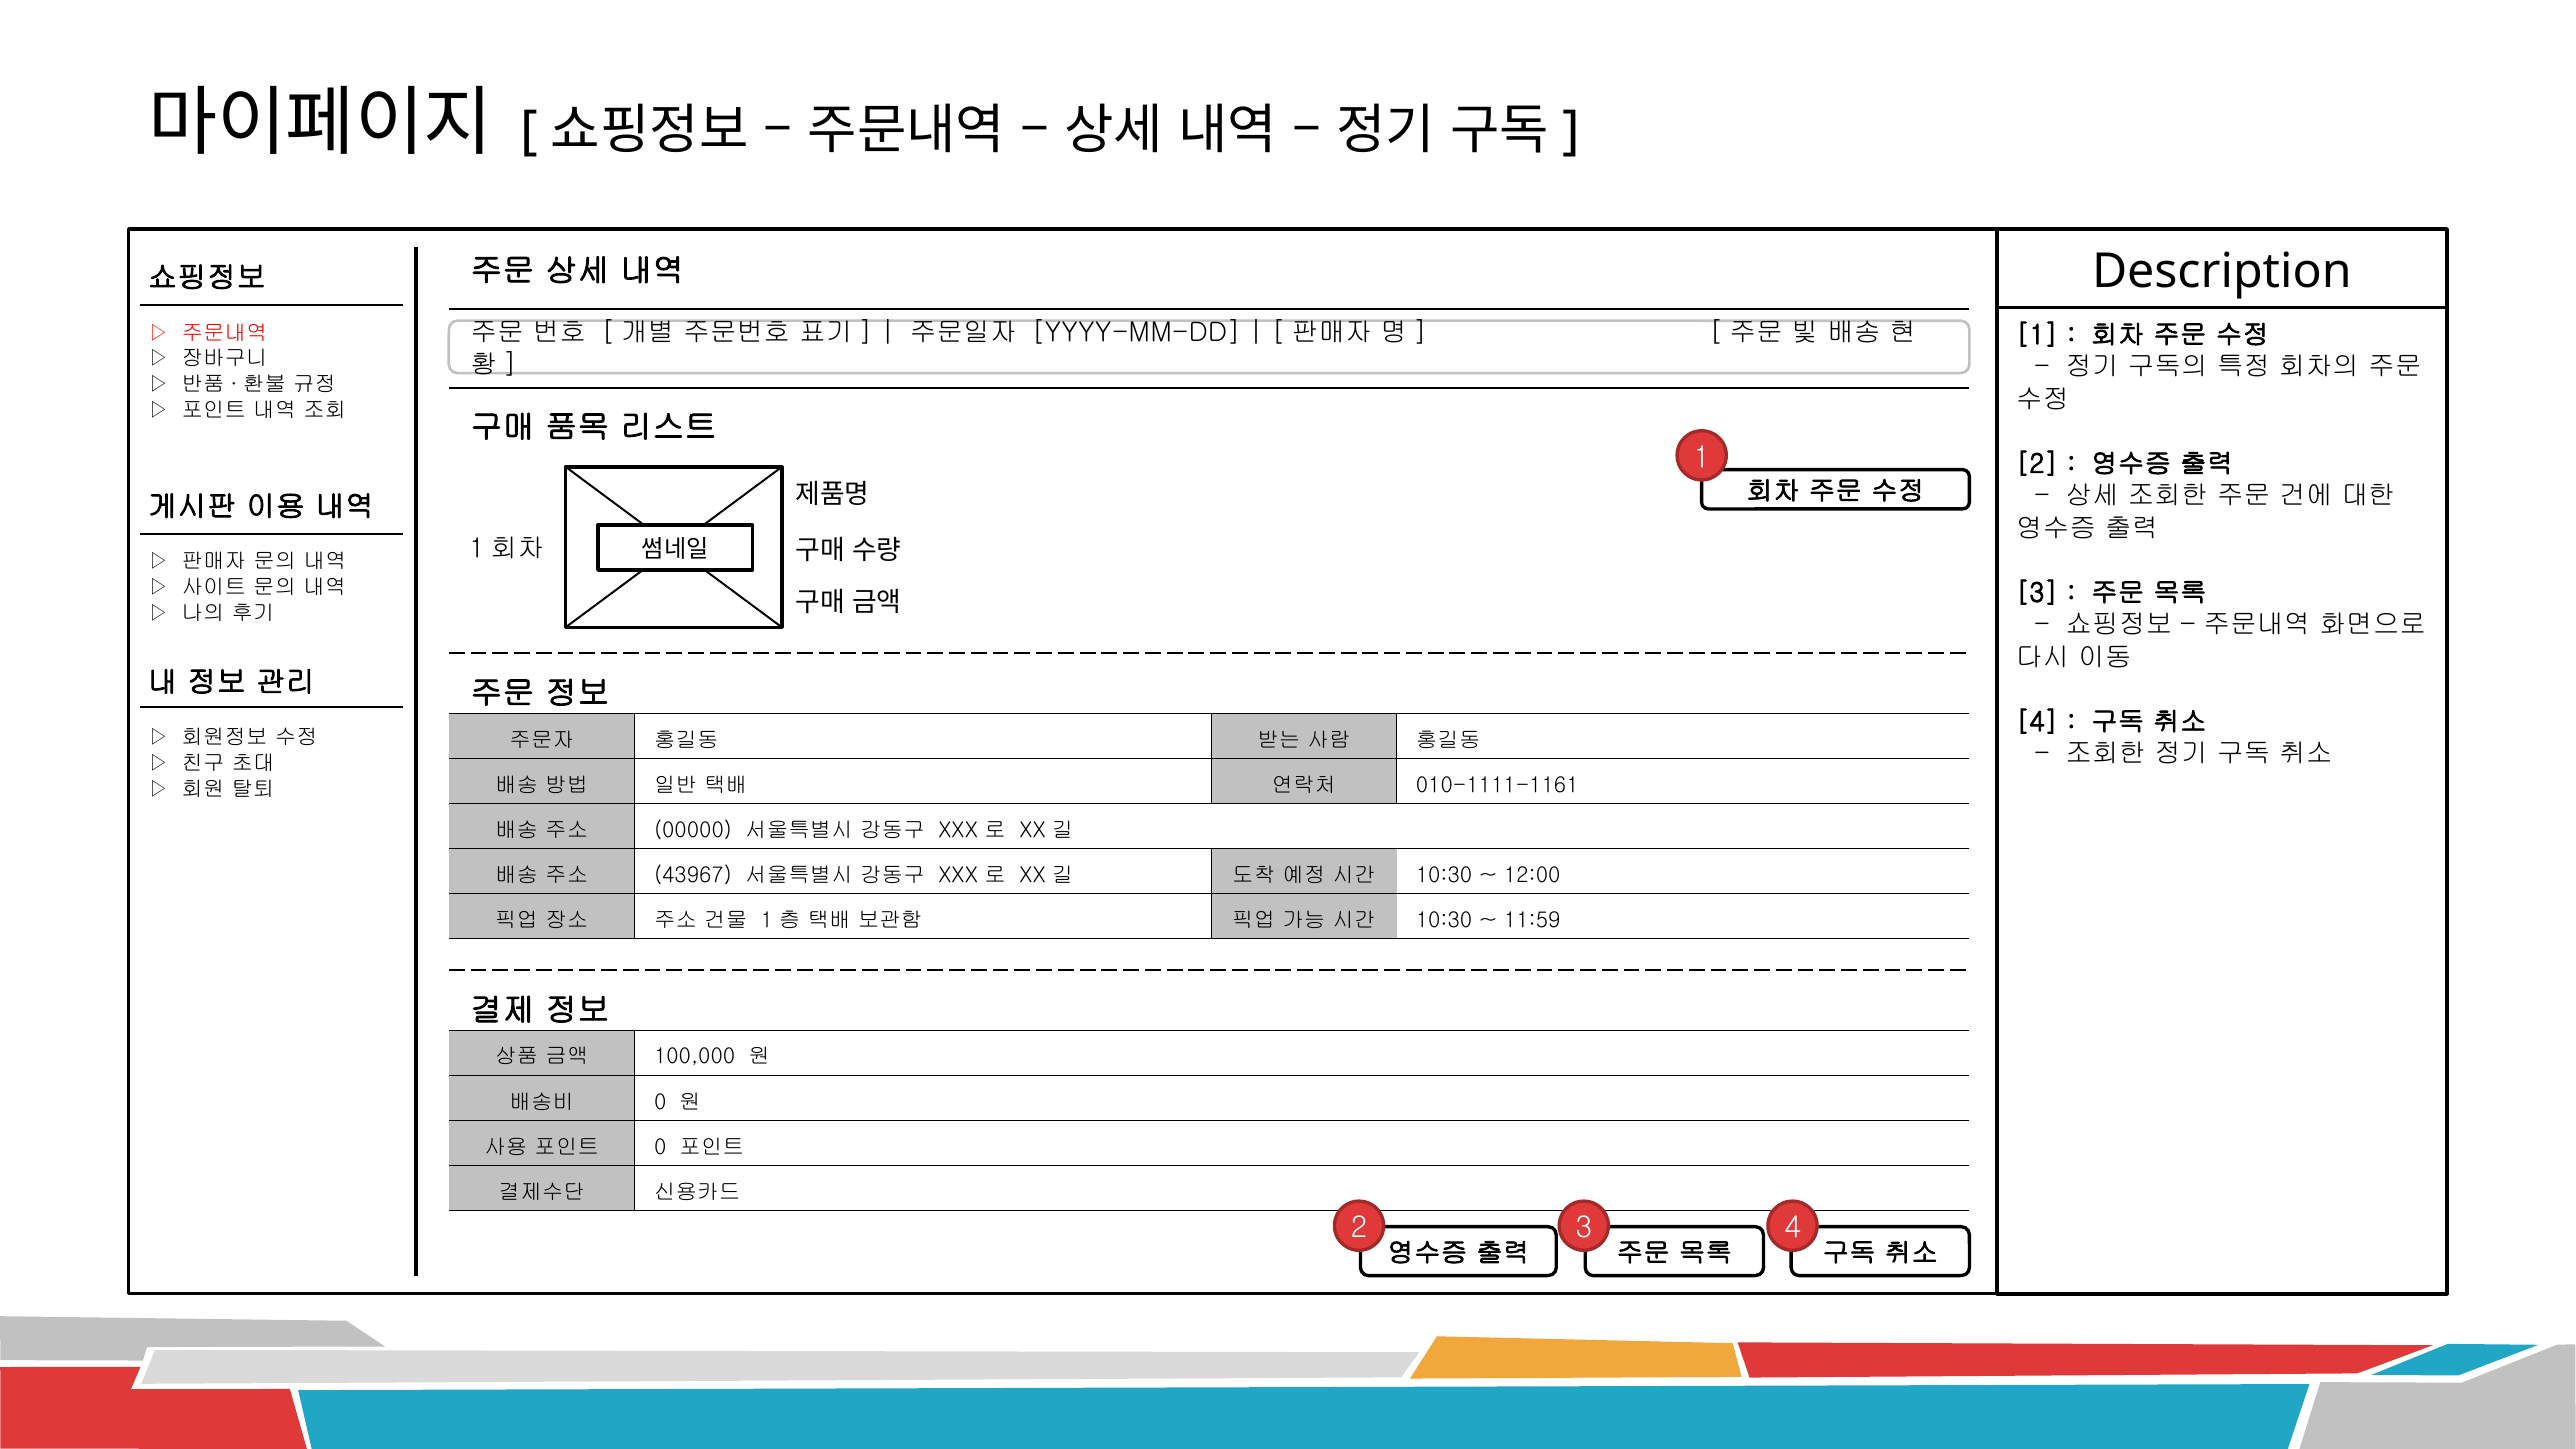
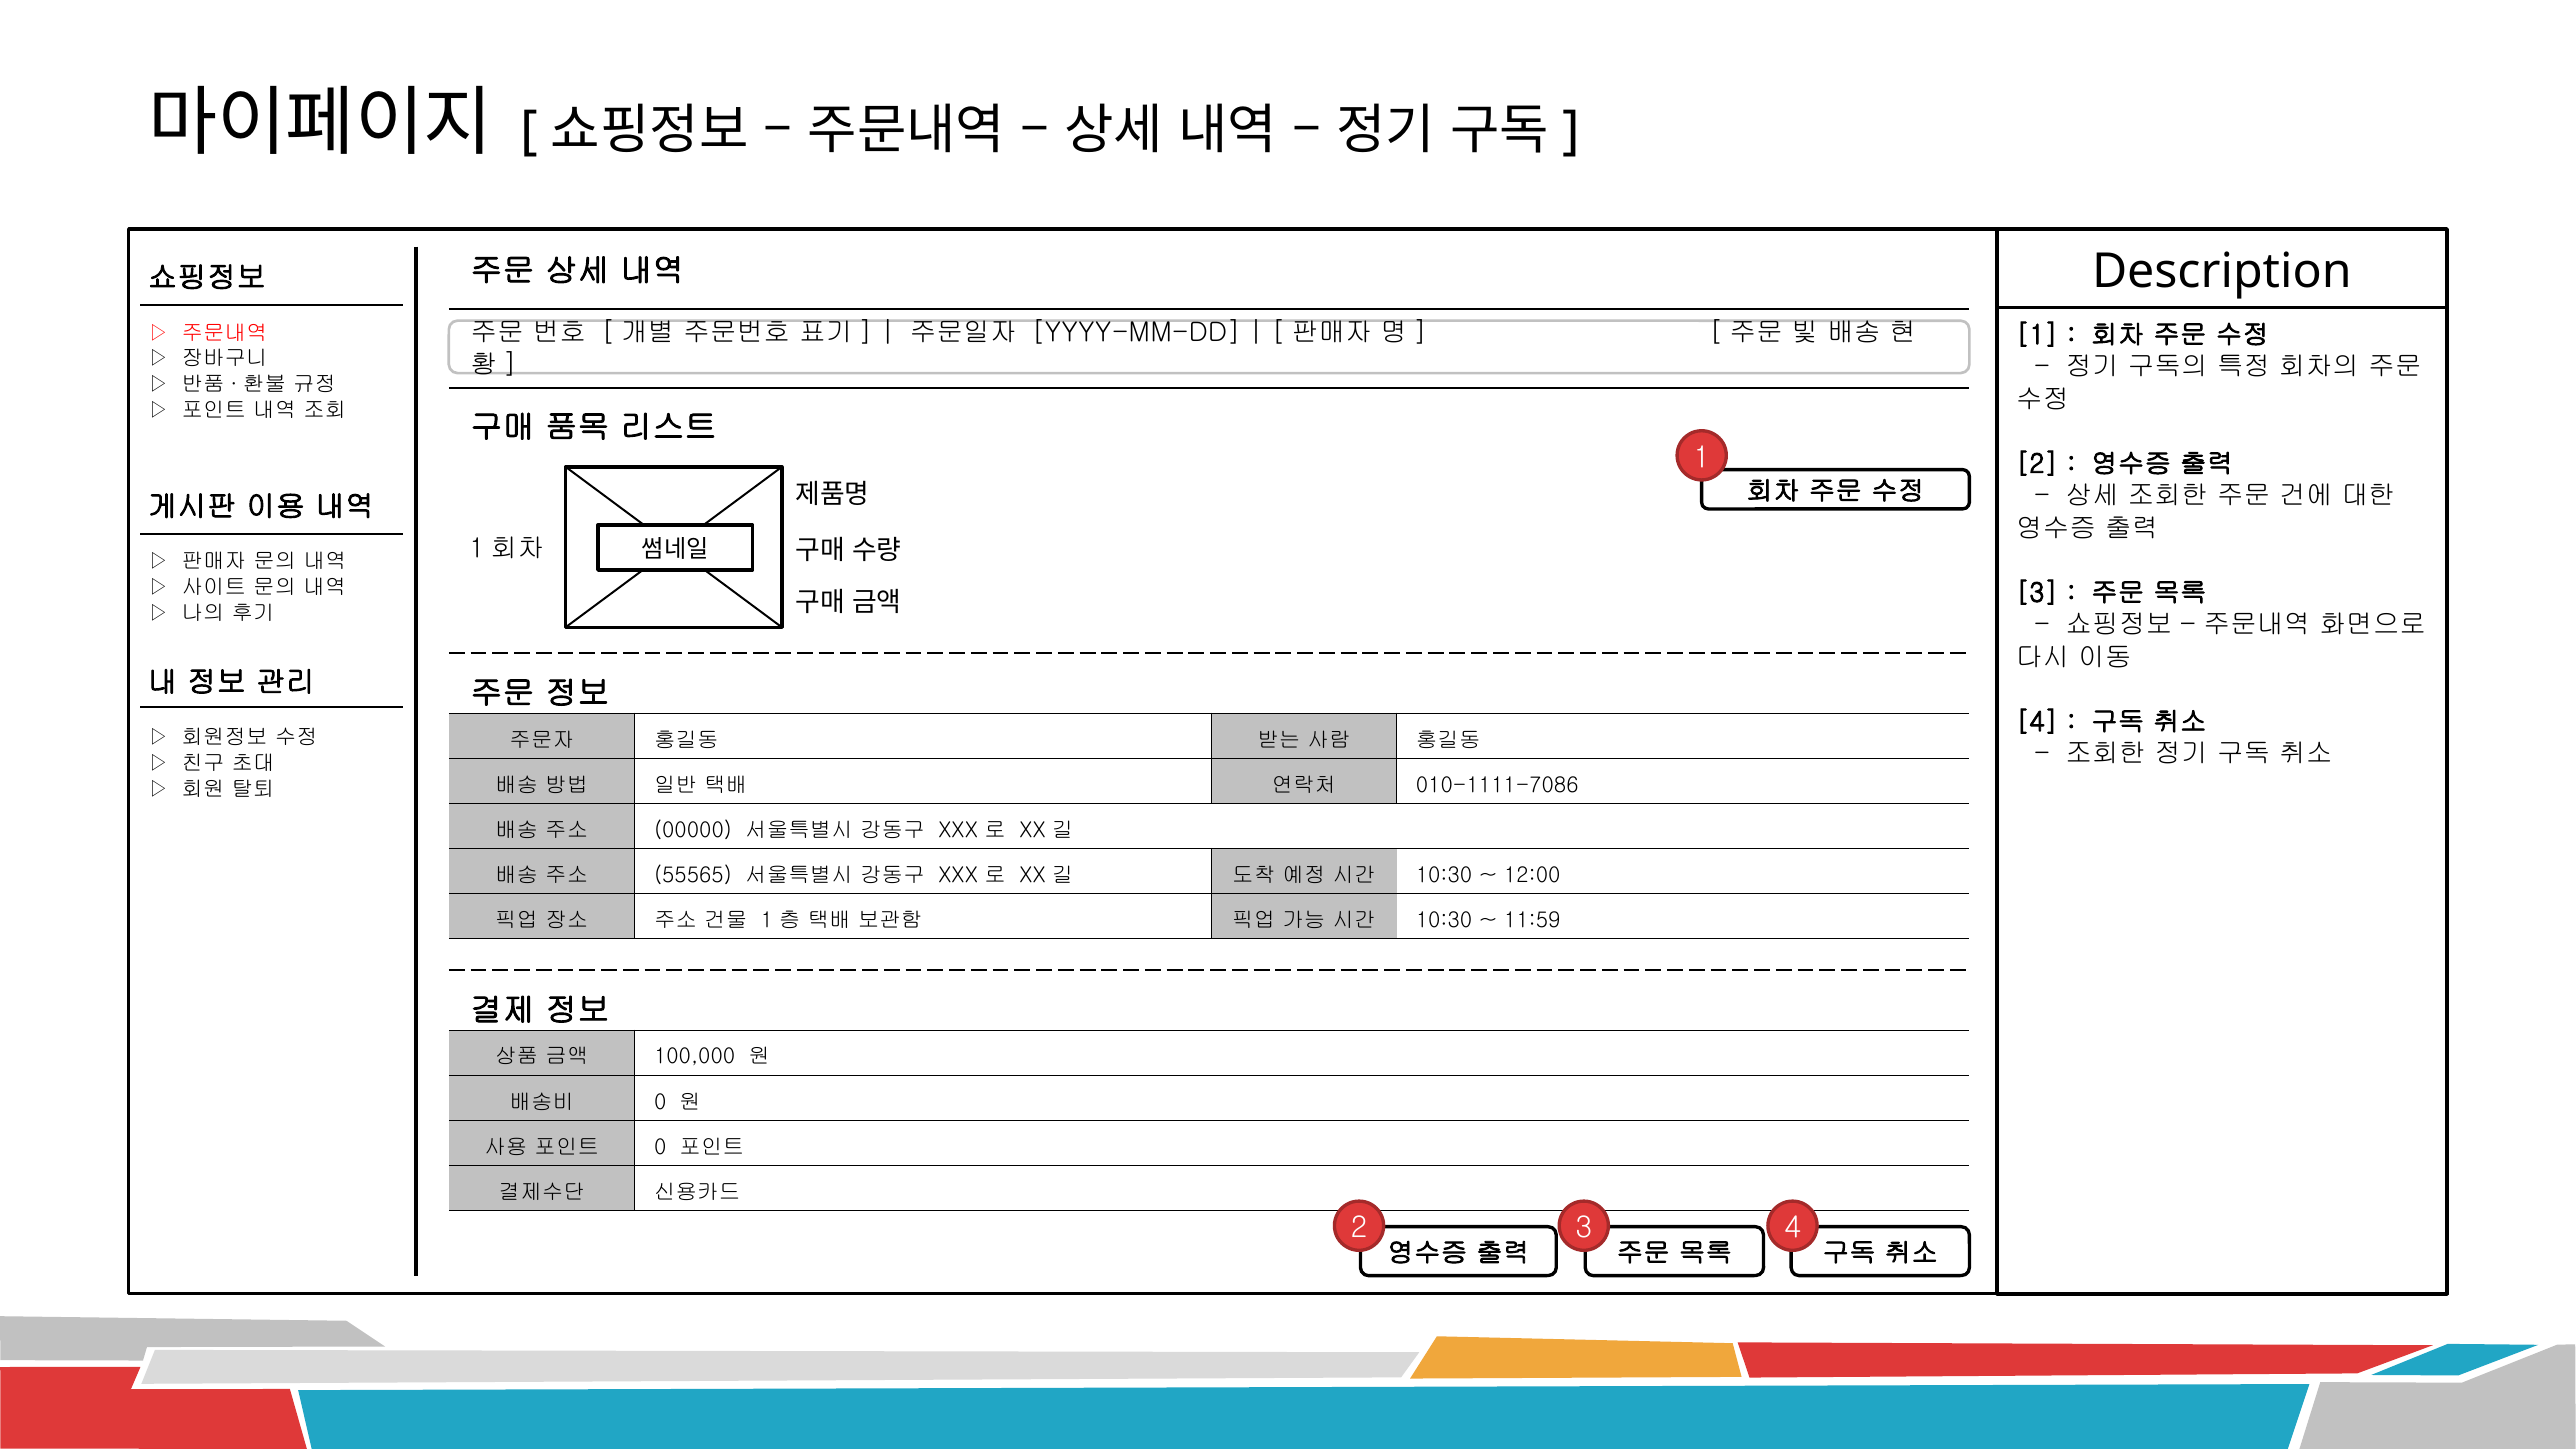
010-1111-1161: 010-1111-1161 -> 010-1111-7086
43967: 43967 -> 55565
